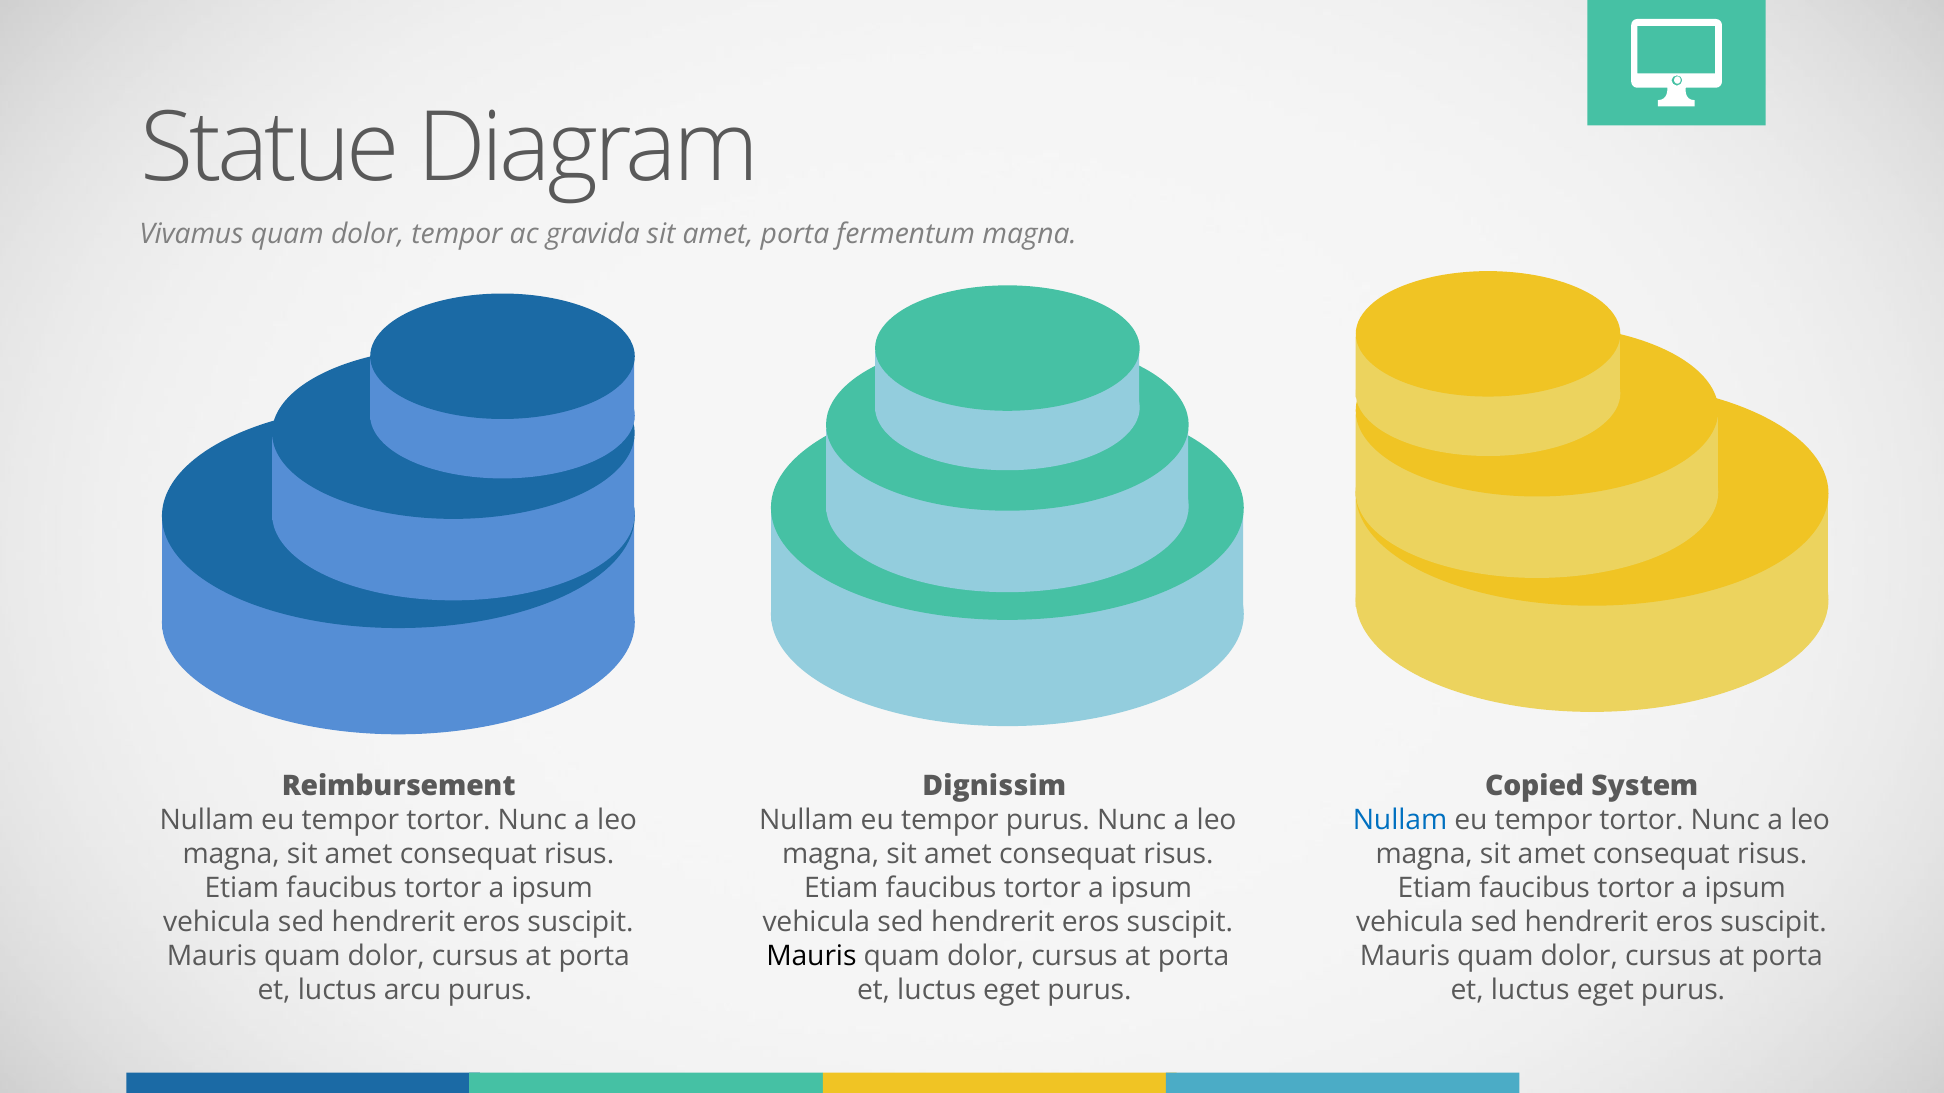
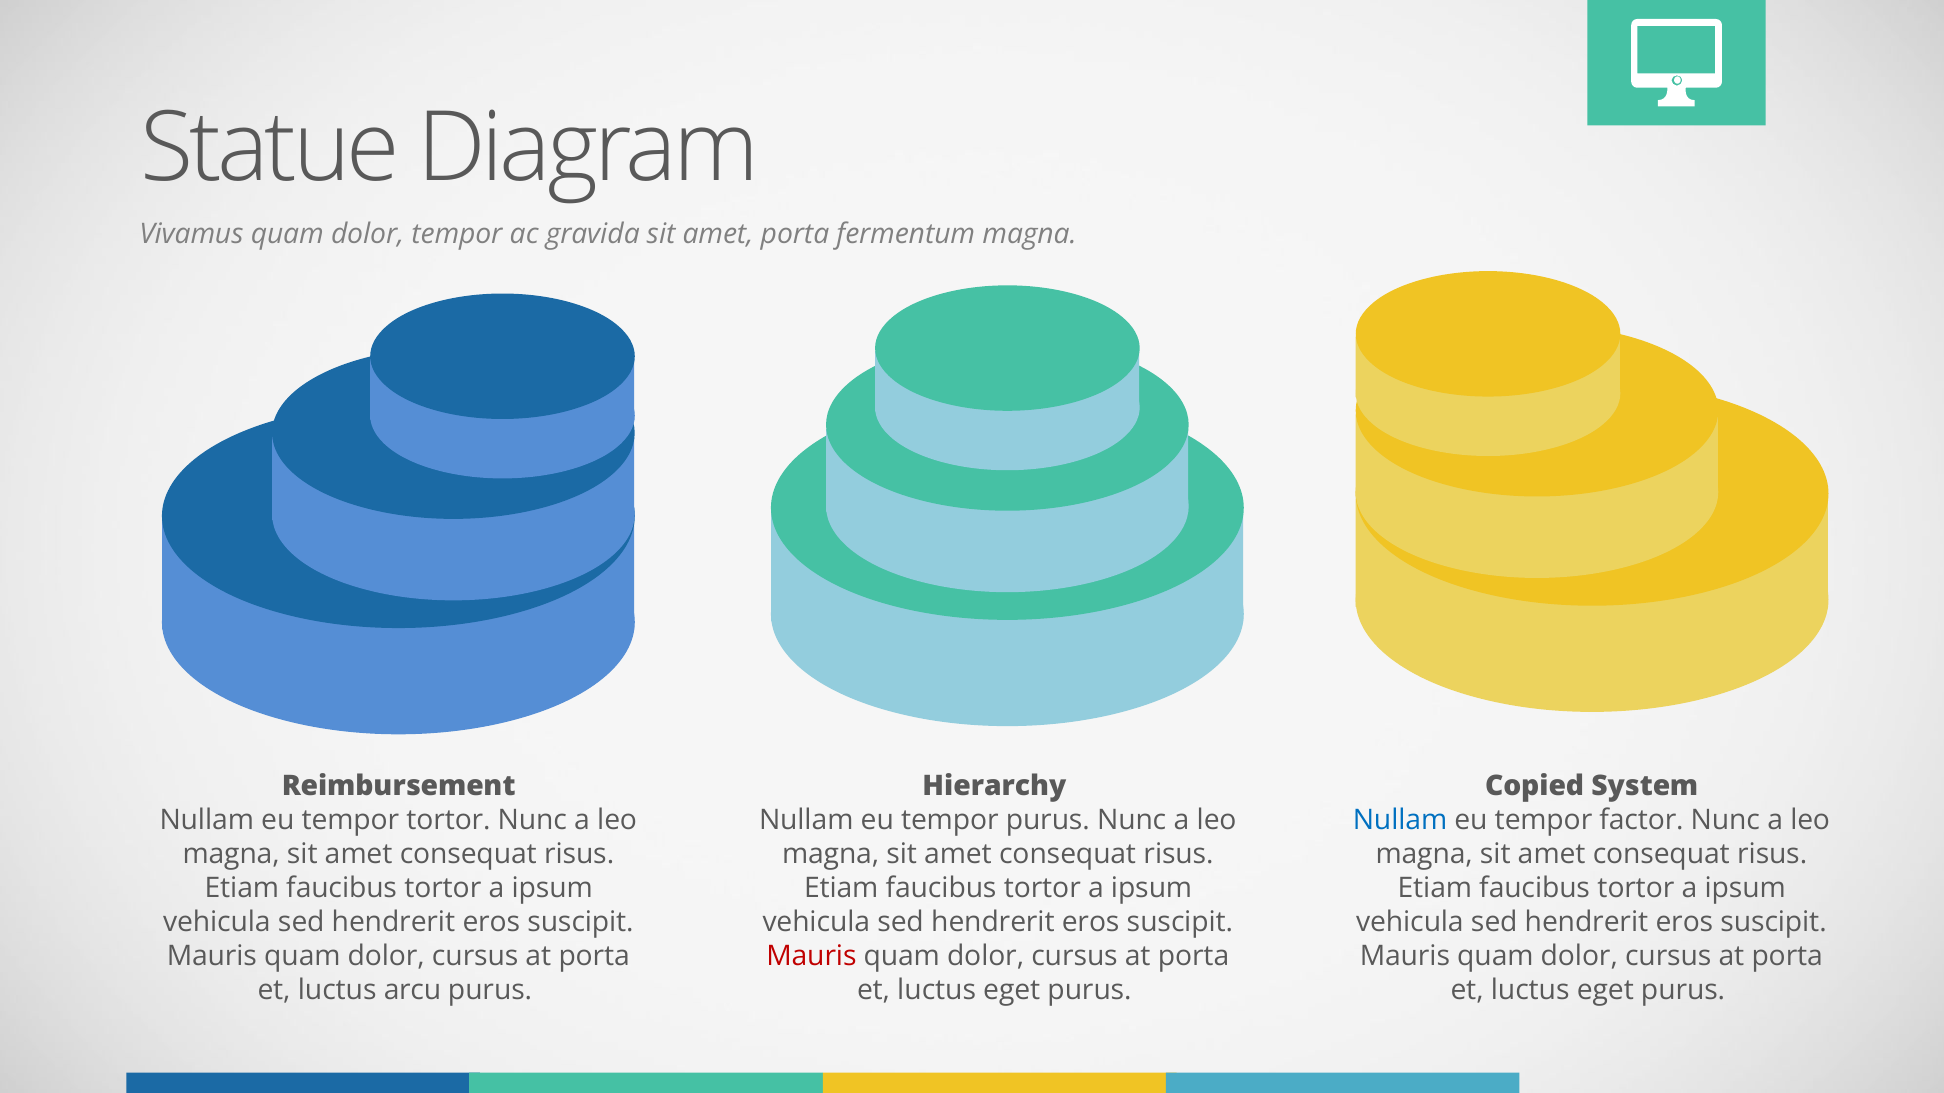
Dignissim: Dignissim -> Hierarchy
tortor at (1642, 821): tortor -> factor
Mauris at (811, 957) colour: black -> red
